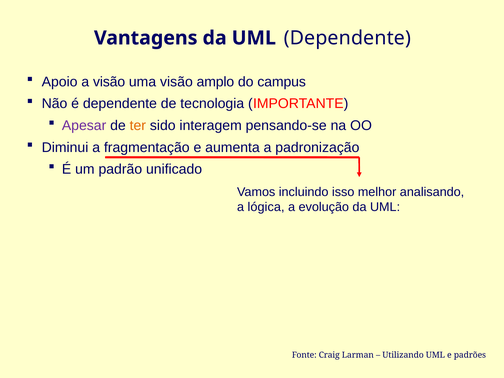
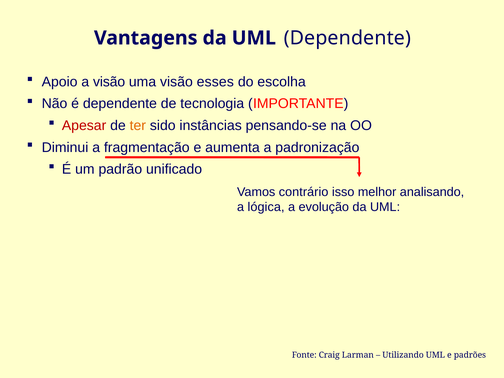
amplo: amplo -> esses
campus: campus -> escolha
Apesar colour: purple -> red
interagem: interagem -> instâncias
incluindo: incluindo -> contrário
